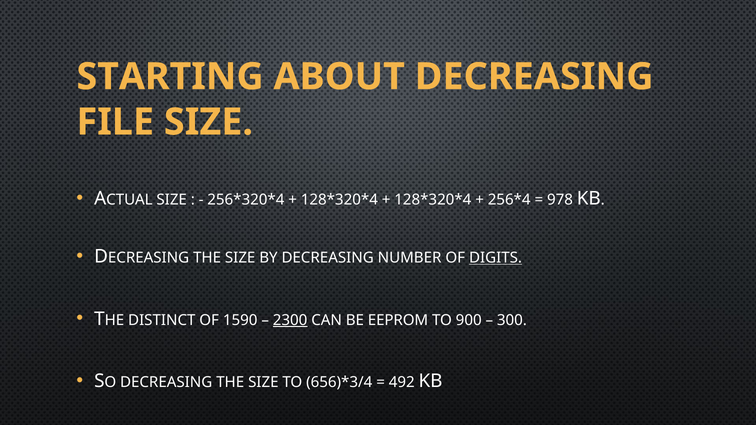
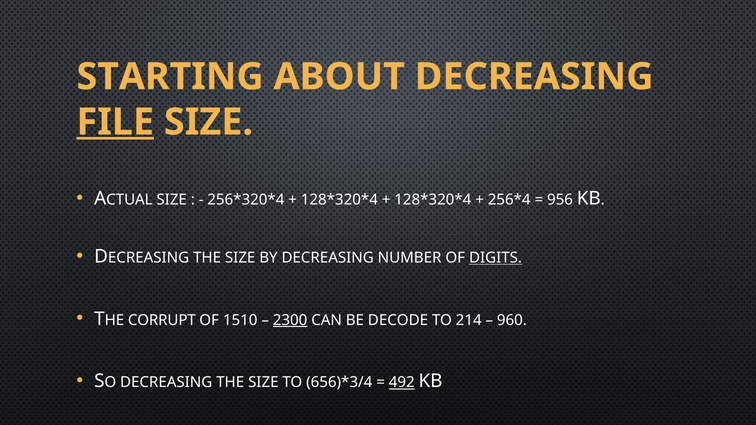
FILE underline: none -> present
978: 978 -> 956
DISTINCT: DISTINCT -> CORRUPT
1590: 1590 -> 1510
EEPROM: EEPROM -> DECODE
900: 900 -> 214
300: 300 -> 960
492 underline: none -> present
